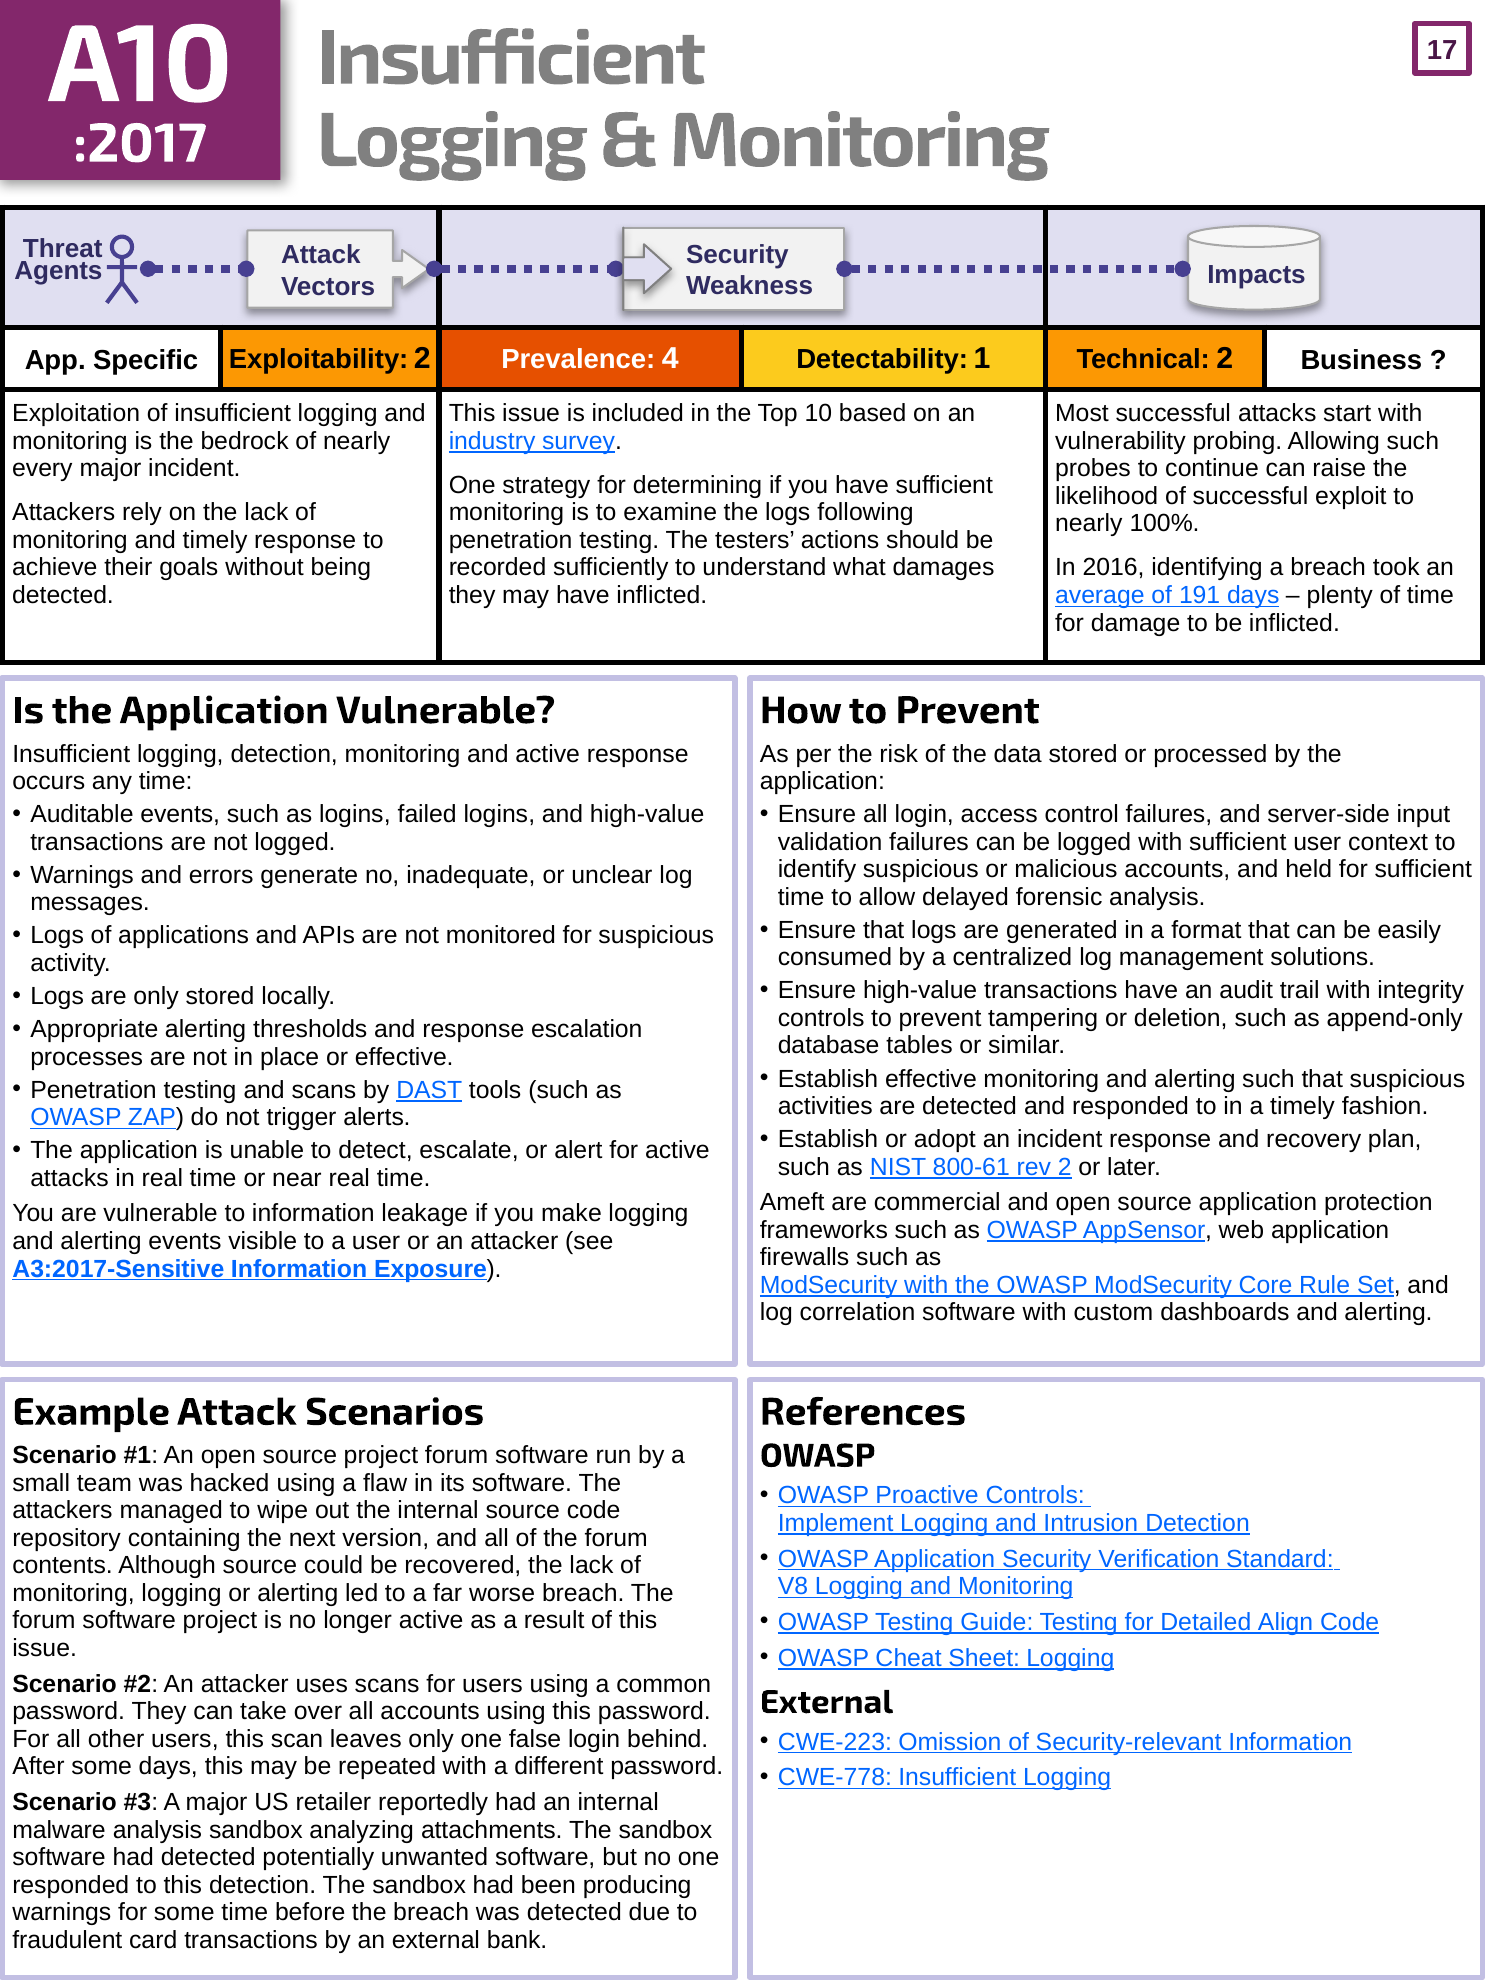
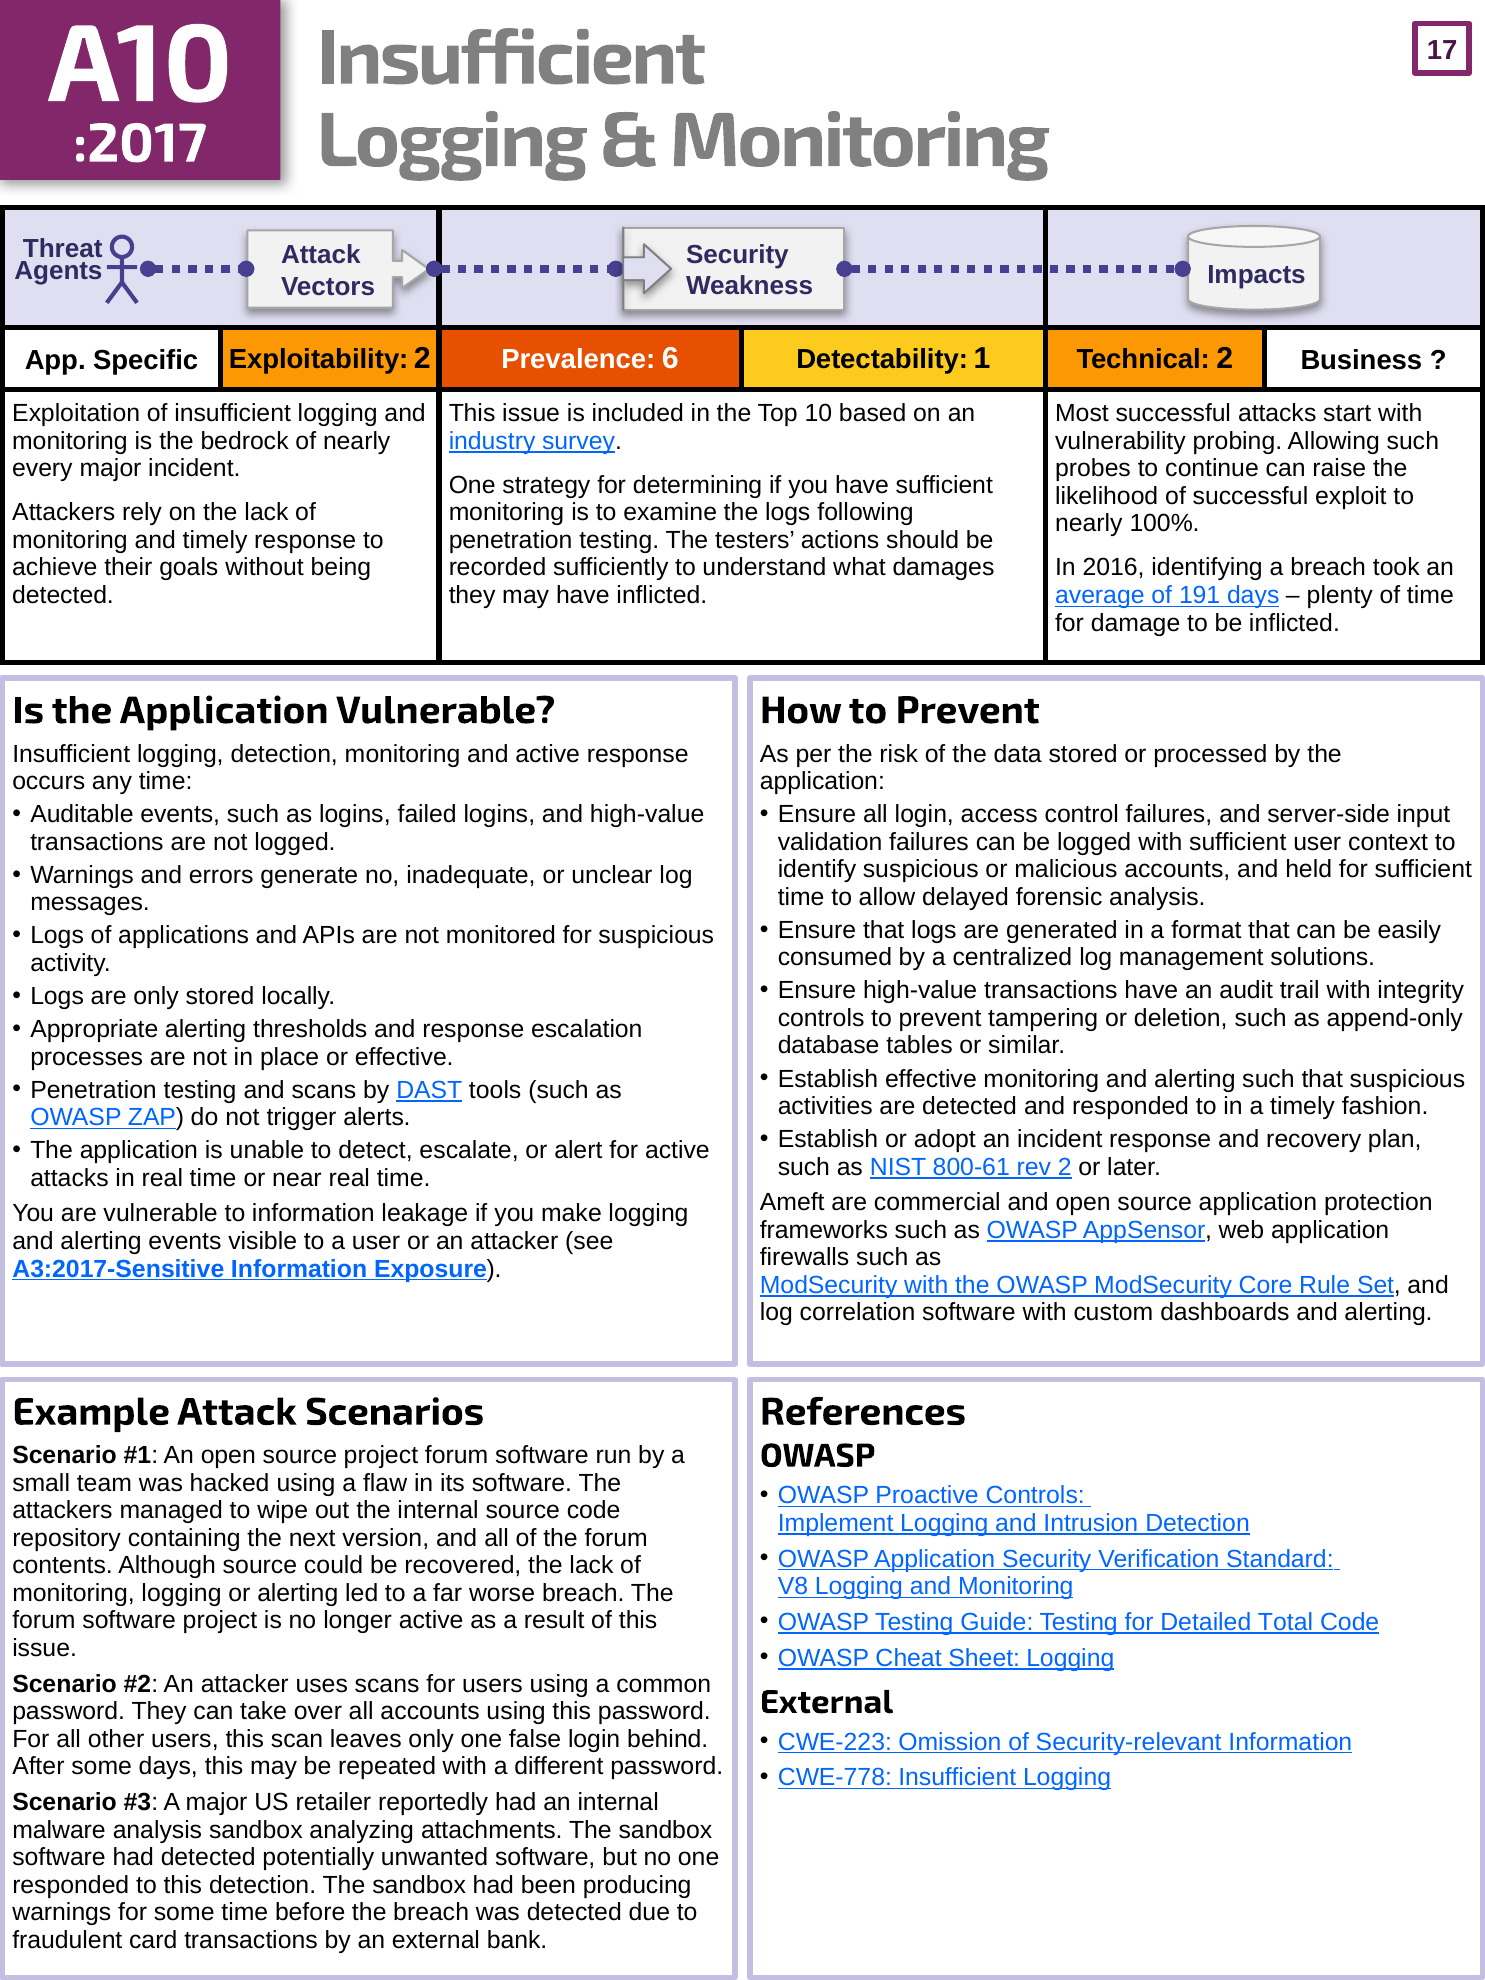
4: 4 -> 6
Align: Align -> Total
